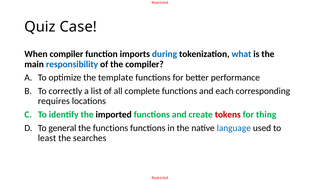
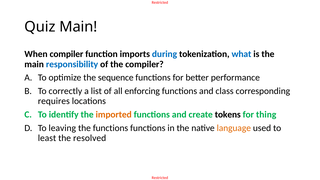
Quiz Case: Case -> Main
template: template -> sequence
complete: complete -> enforcing
each: each -> class
imported colour: black -> orange
tokens colour: red -> black
general: general -> leaving
language colour: blue -> orange
searches: searches -> resolved
